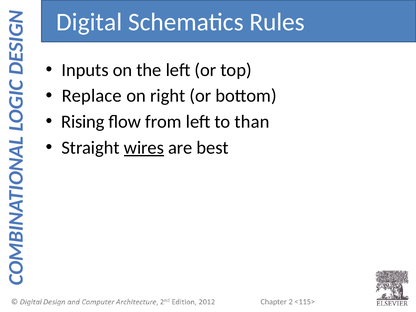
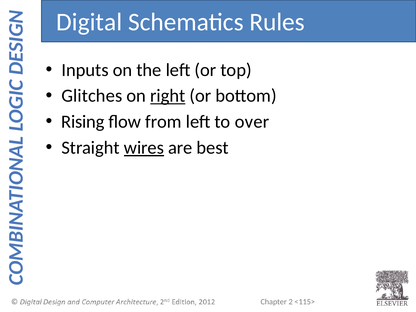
Replace: Replace -> Glitches
right underline: none -> present
than: than -> over
